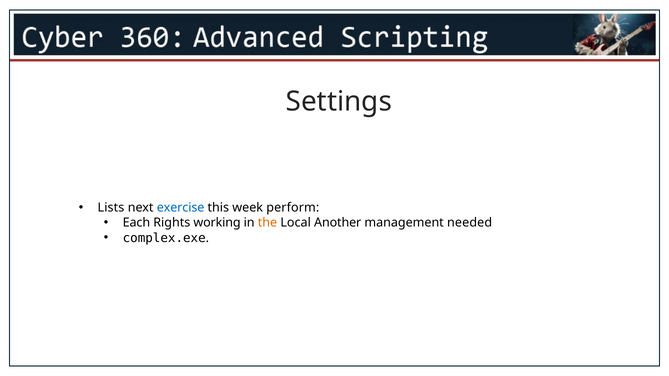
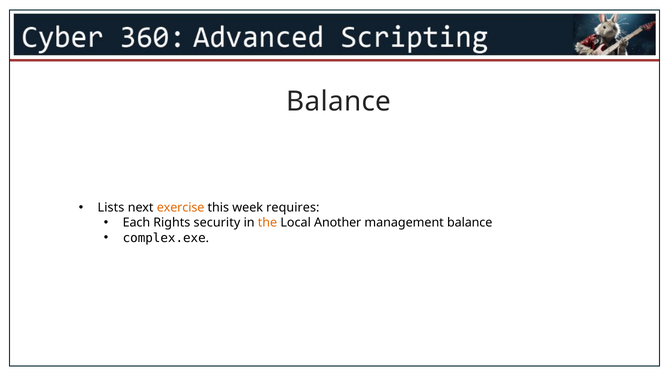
Settings at (339, 102): Settings -> Balance
exercise colour: blue -> orange
perform: perform -> requires
working: working -> security
management needed: needed -> balance
